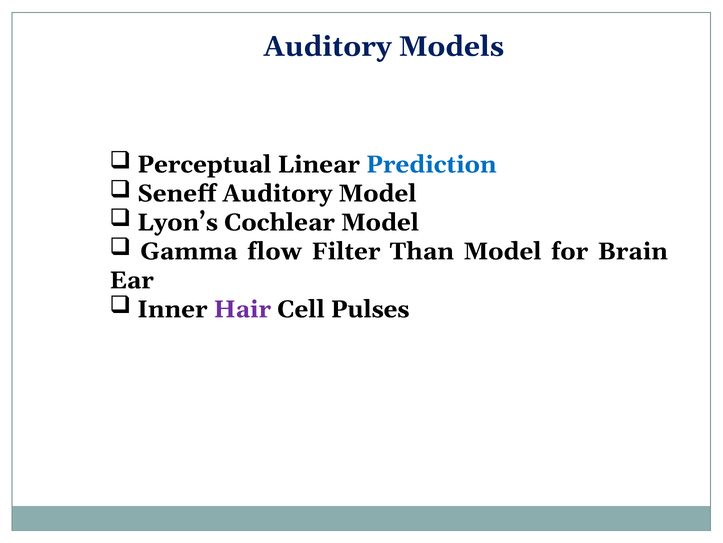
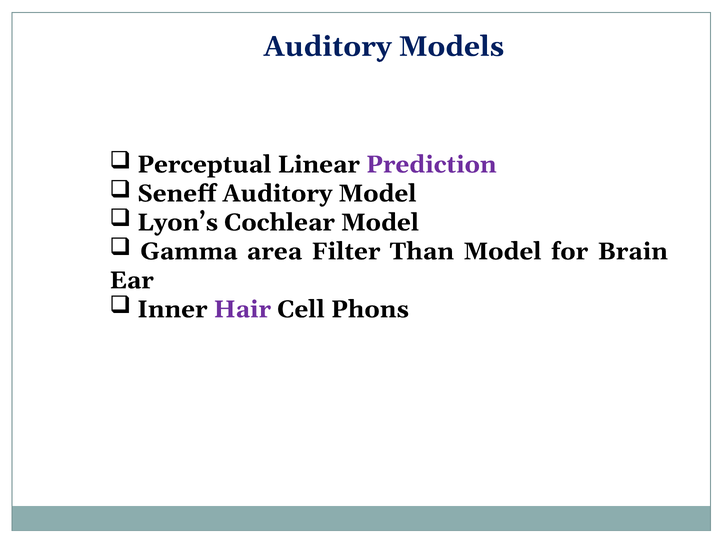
Prediction colour: blue -> purple
flow: flow -> area
Pulses: Pulses -> Phons
